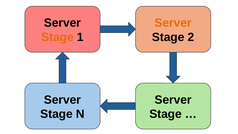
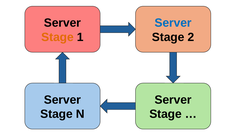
Server at (173, 23) colour: orange -> blue
